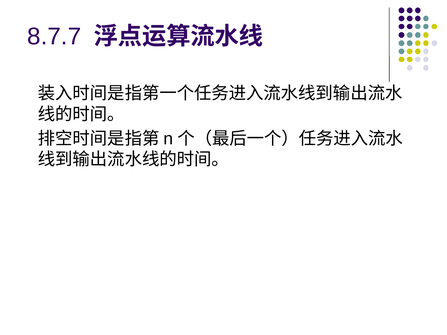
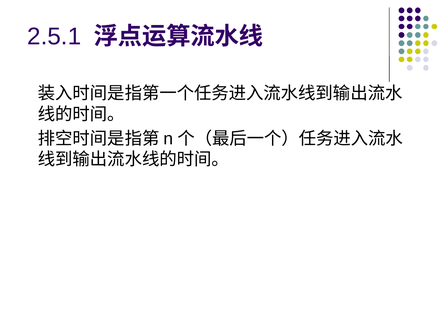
8.7.7: 8.7.7 -> 2.5.1
